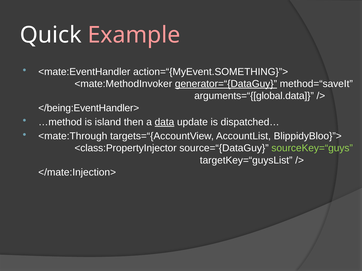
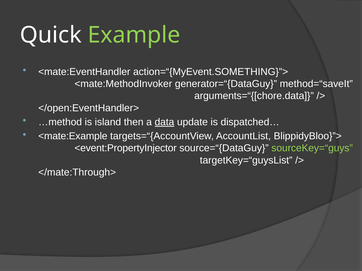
Example colour: pink -> light green
generator=“{DataGuy underline: present -> none
arguments=“{[global.data: arguments=“{[global.data -> arguments=“{[chore.data
</being:EventHandler>: </being:EventHandler> -> </open:EventHandler>
<mate:Through: <mate:Through -> <mate:Example
<class:PropertyInjector: <class:PropertyInjector -> <event:PropertyInjector
</mate:Injection>: </mate:Injection> -> </mate:Through>
